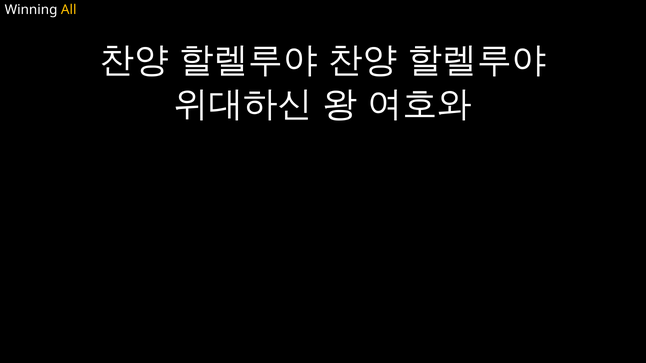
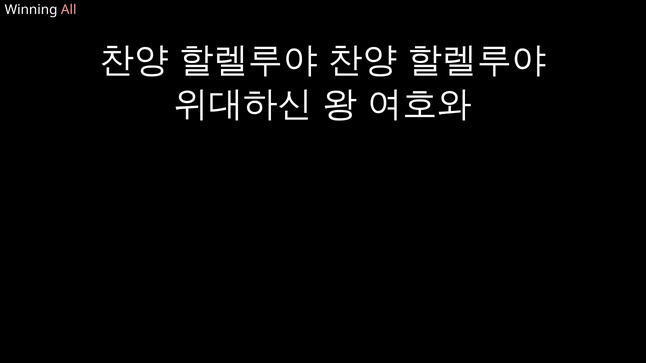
All colour: yellow -> pink
